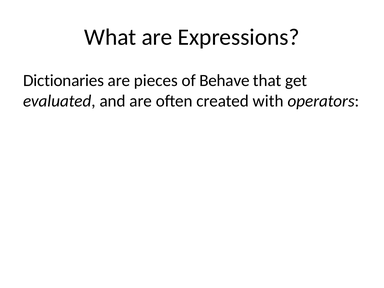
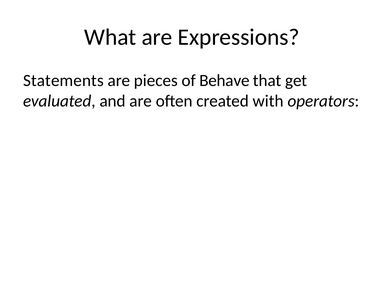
Dictionaries: Dictionaries -> Statements
